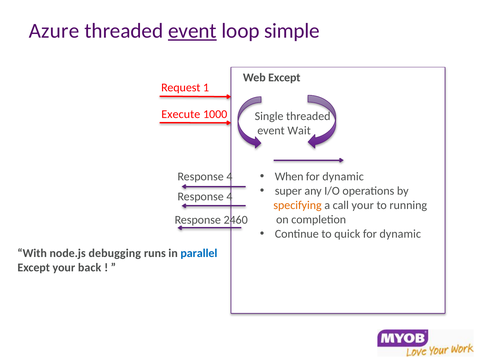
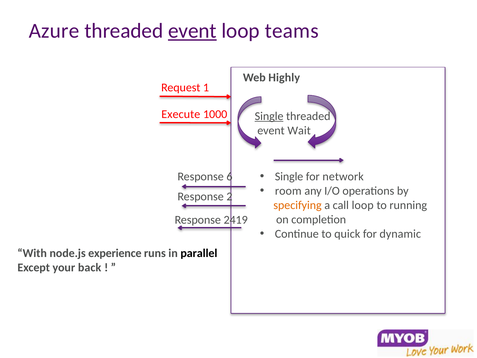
simple: simple -> teams
Web Except: Except -> Highly
Single at (269, 116) underline: none -> present
When at (289, 176): When -> Single
dynamic at (343, 176): dynamic -> network
4 at (229, 176): 4 -> 6
super: super -> room
4 at (229, 196): 4 -> 2
call your: your -> loop
2460: 2460 -> 2419
debugging: debugging -> experience
parallel colour: blue -> black
